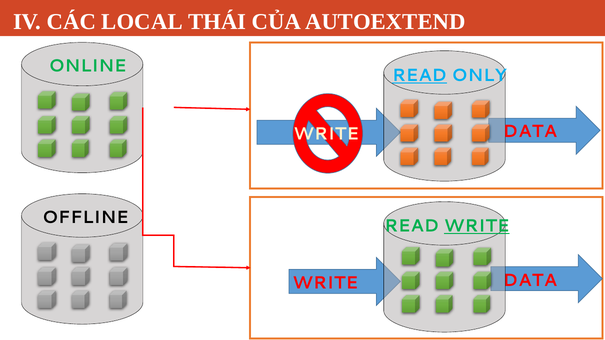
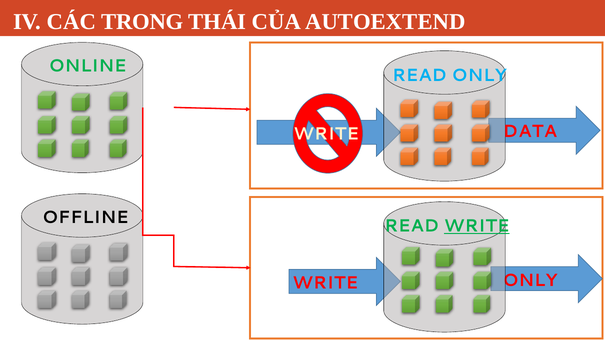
LOCAL: LOCAL -> TRONG
READ at (419, 76) underline: present -> none
DATA at (530, 281): DATA -> ONLY
